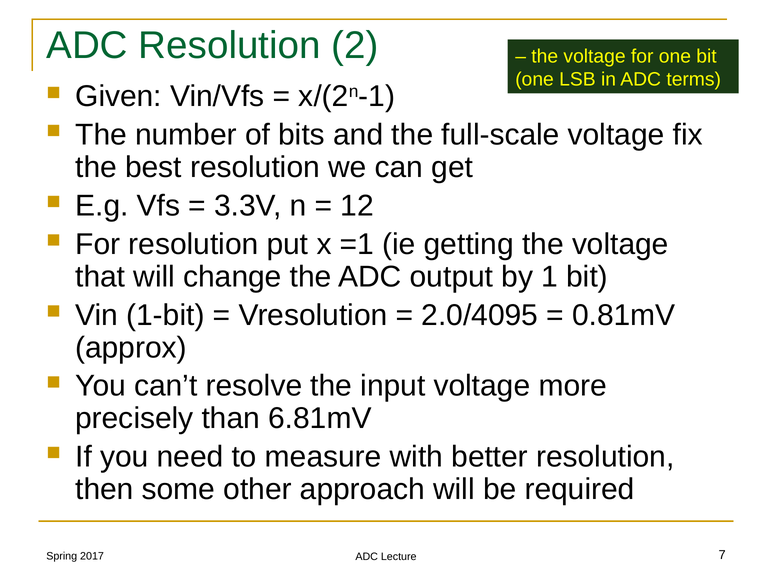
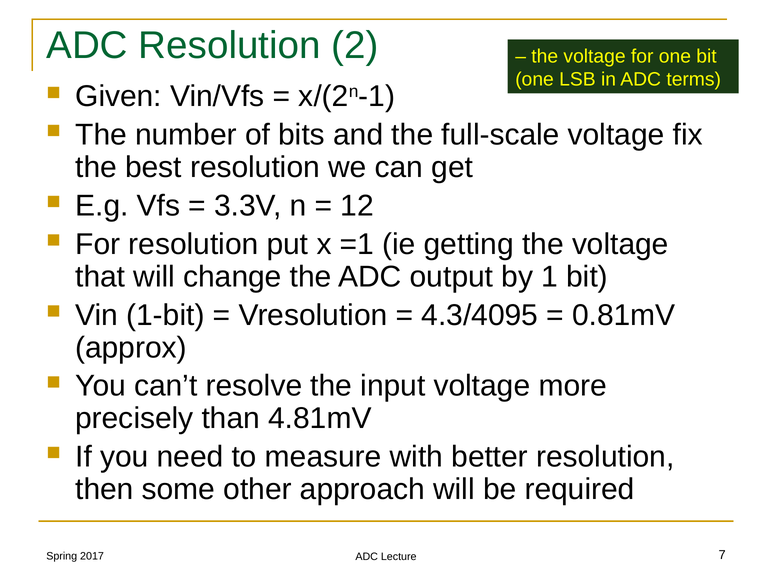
2.0/4095: 2.0/4095 -> 4.3/4095
6.81mV: 6.81mV -> 4.81mV
